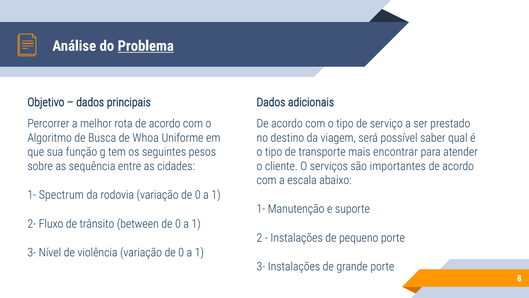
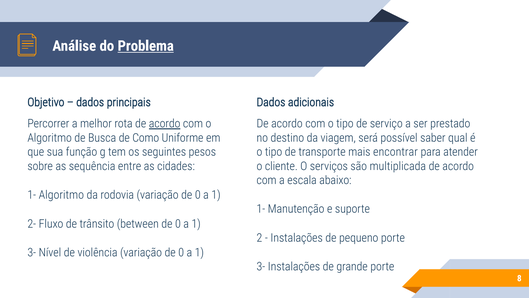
acordo at (165, 124) underline: none -> present
Whoa: Whoa -> Como
importantes: importantes -> multiplicada
1- Spectrum: Spectrum -> Algoritmo
